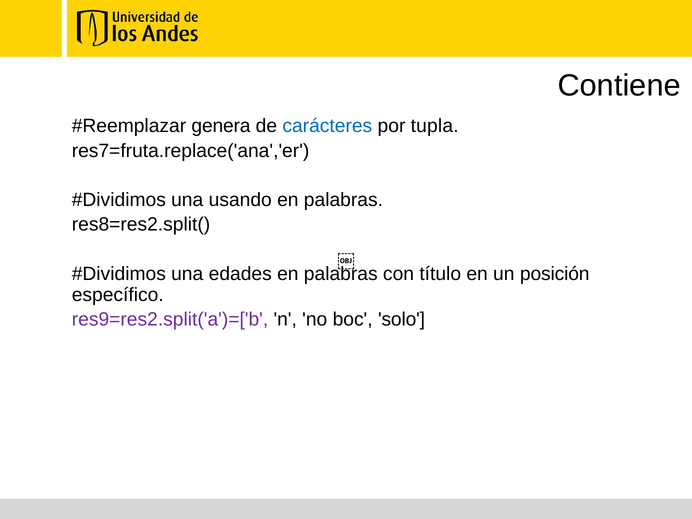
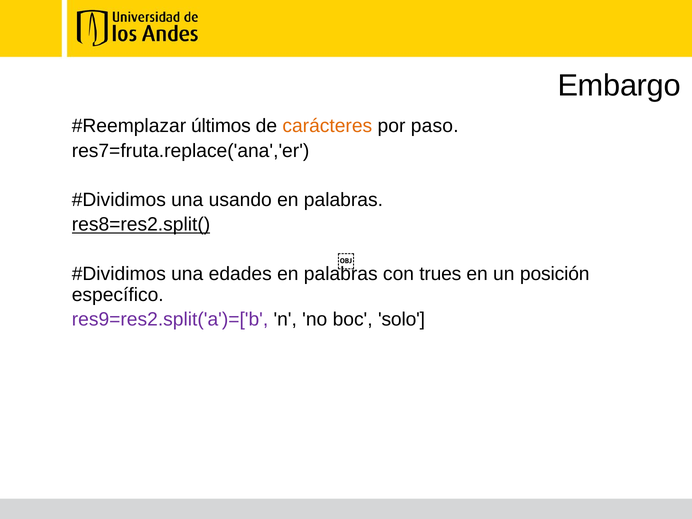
Contiene: Contiene -> Embargo
genera: genera -> últimos
carácteres colour: blue -> orange
tupla: tupla -> paso
res8=res2.split( underline: none -> present
título: título -> trues
